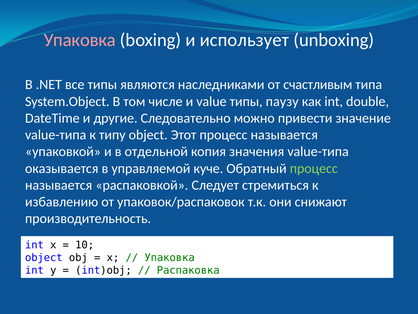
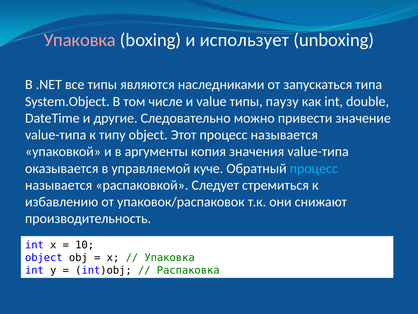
счастливым: счастливым -> запускаться
отдельной: отдельной -> аргументы
процесс at (314, 168) colour: light green -> light blue
